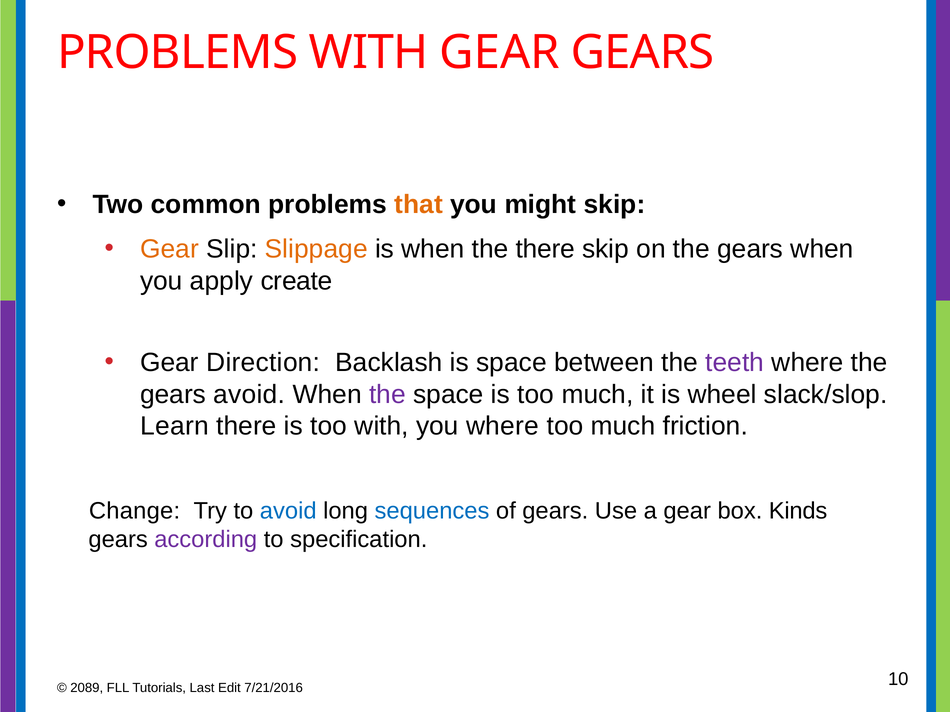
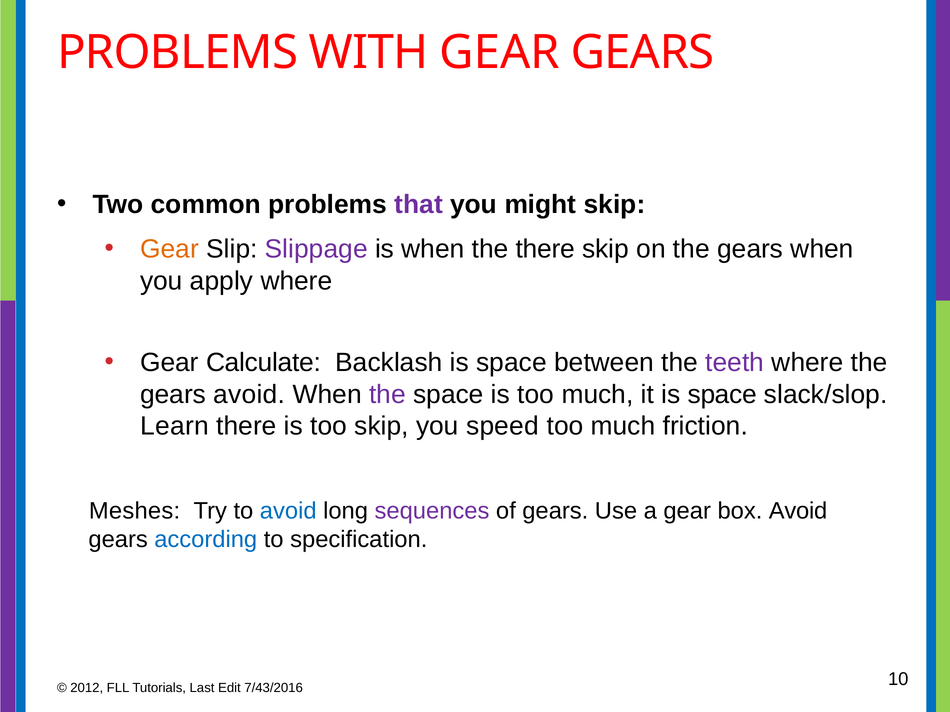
that colour: orange -> purple
Slippage colour: orange -> purple
apply create: create -> where
Direction: Direction -> Calculate
it is wheel: wheel -> space
too with: with -> skip
you where: where -> speed
Change: Change -> Meshes
sequences colour: blue -> purple
box Kinds: Kinds -> Avoid
according colour: purple -> blue
2089: 2089 -> 2012
7/21/2016: 7/21/2016 -> 7/43/2016
